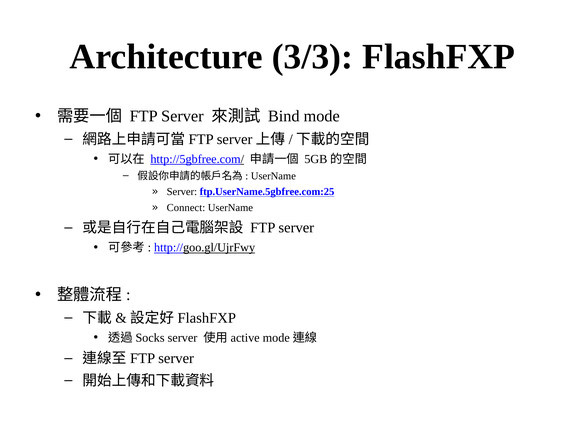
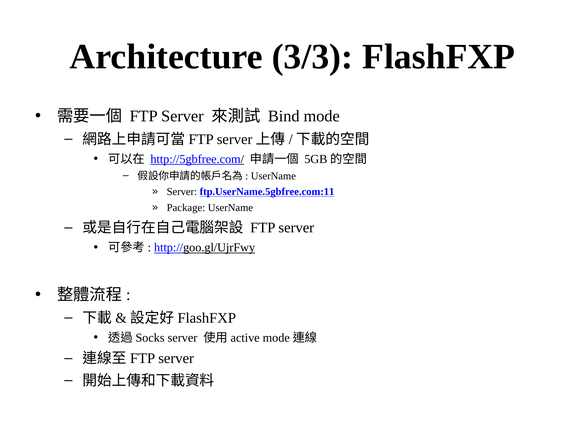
ftp.UserName.5gbfree.com:25: ftp.UserName.5gbfree.com:25 -> ftp.UserName.5gbfree.com:11
Connect: Connect -> Package
